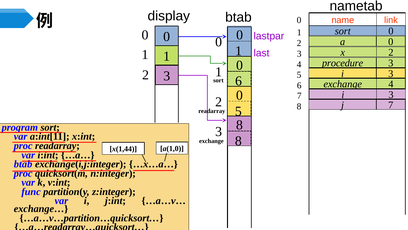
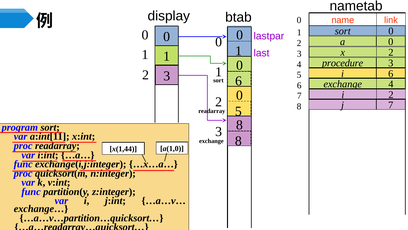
5 3: 3 -> 6
7 3: 3 -> 2
btab at (23, 164): btab -> func
